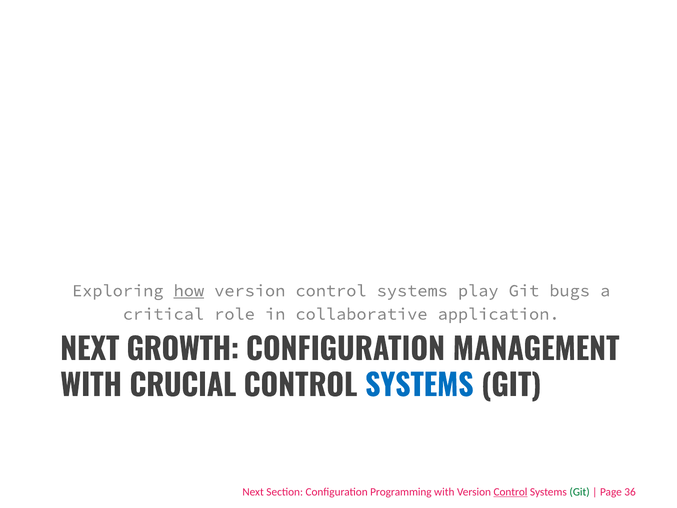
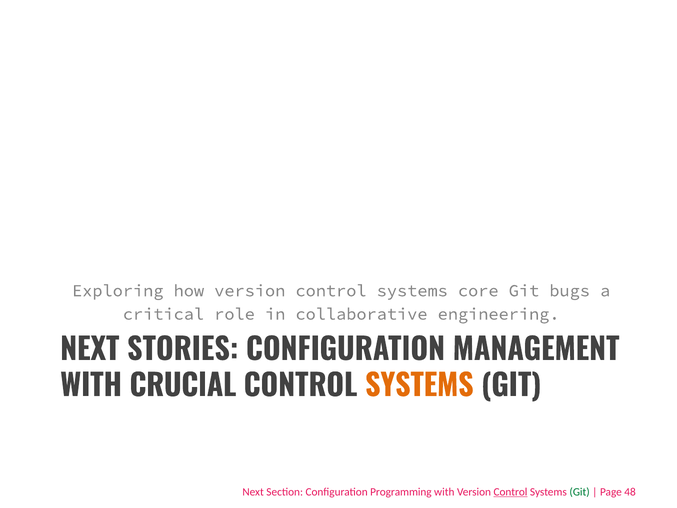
how underline: present -> none
play: play -> core
application: application -> engineering
GROWTH: GROWTH -> STORIES
SYSTEMS at (419, 386) colour: blue -> orange
36: 36 -> 48
